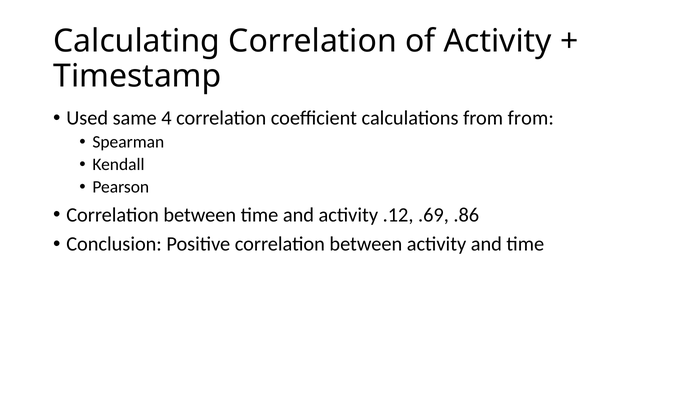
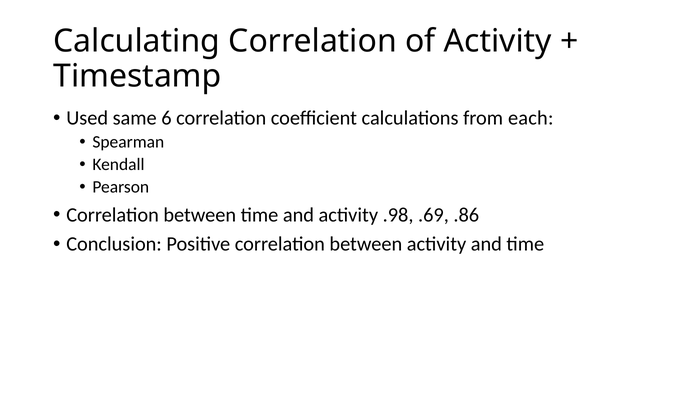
4: 4 -> 6
from from: from -> each
.12: .12 -> .98
